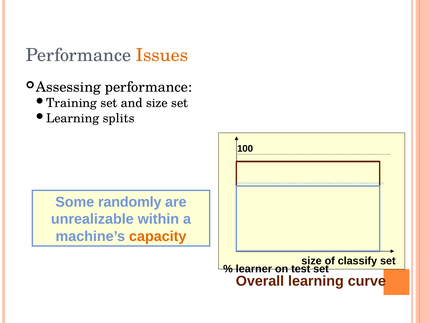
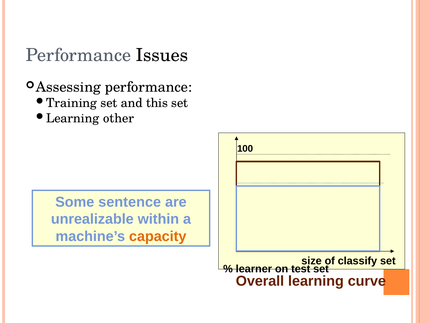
Issues colour: orange -> black
and size: size -> this
splits: splits -> other
randomly: randomly -> sentence
